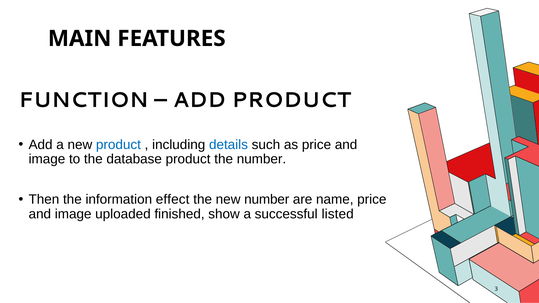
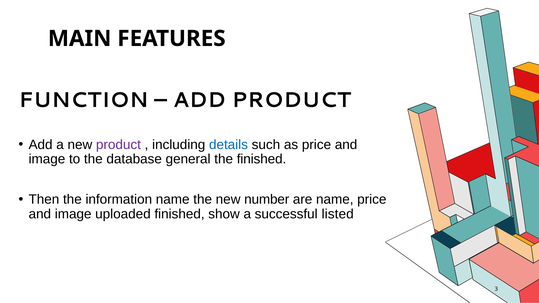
product at (118, 145) colour: blue -> purple
database product: product -> general
the number: number -> finished
information effect: effect -> name
